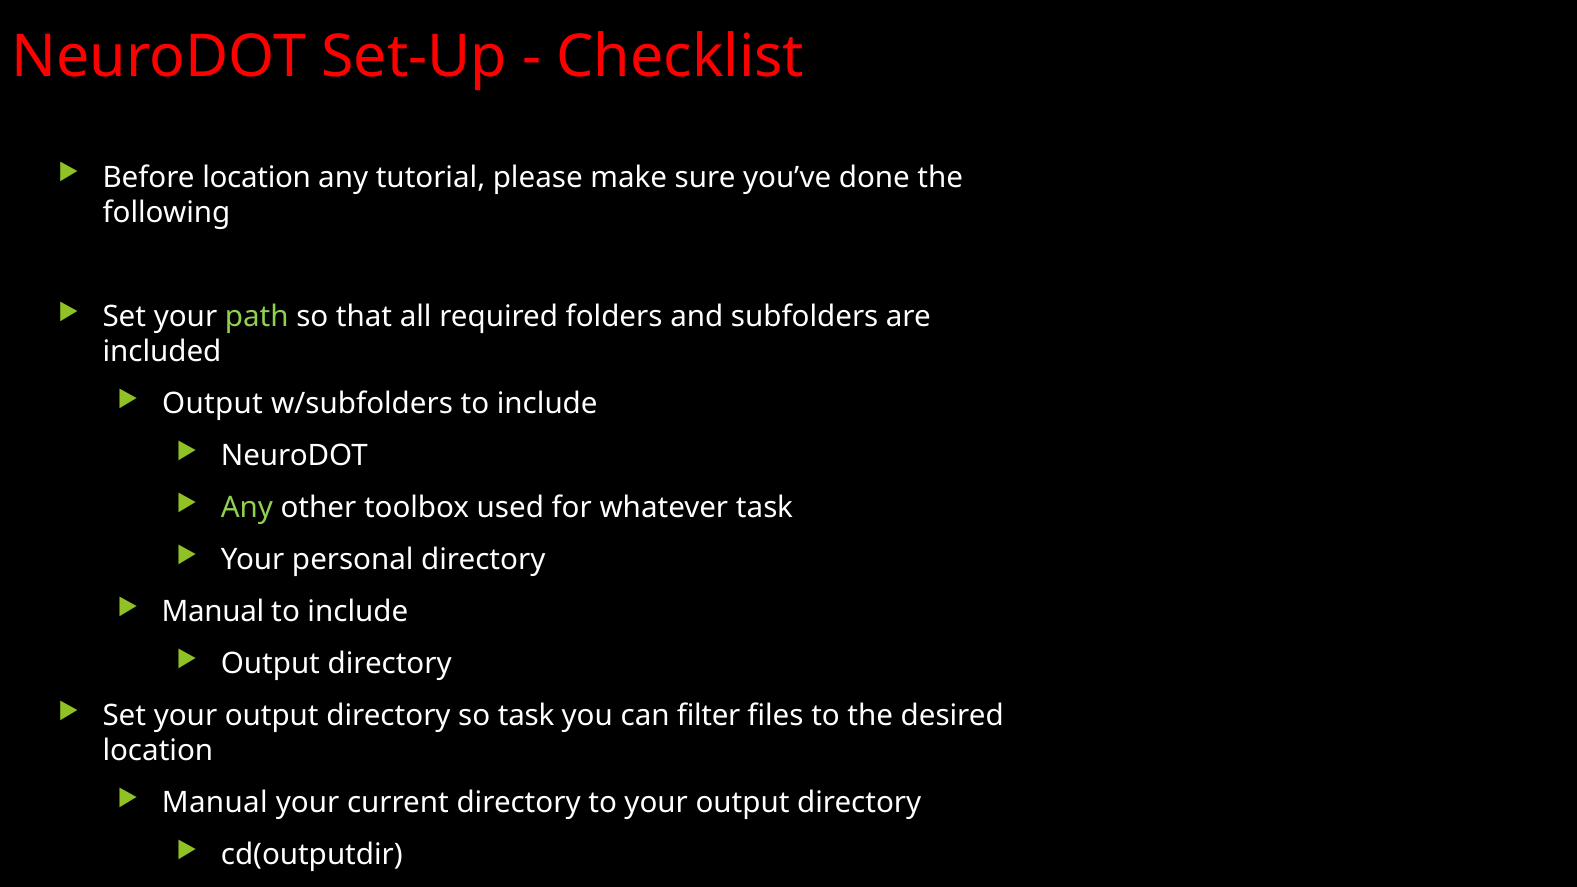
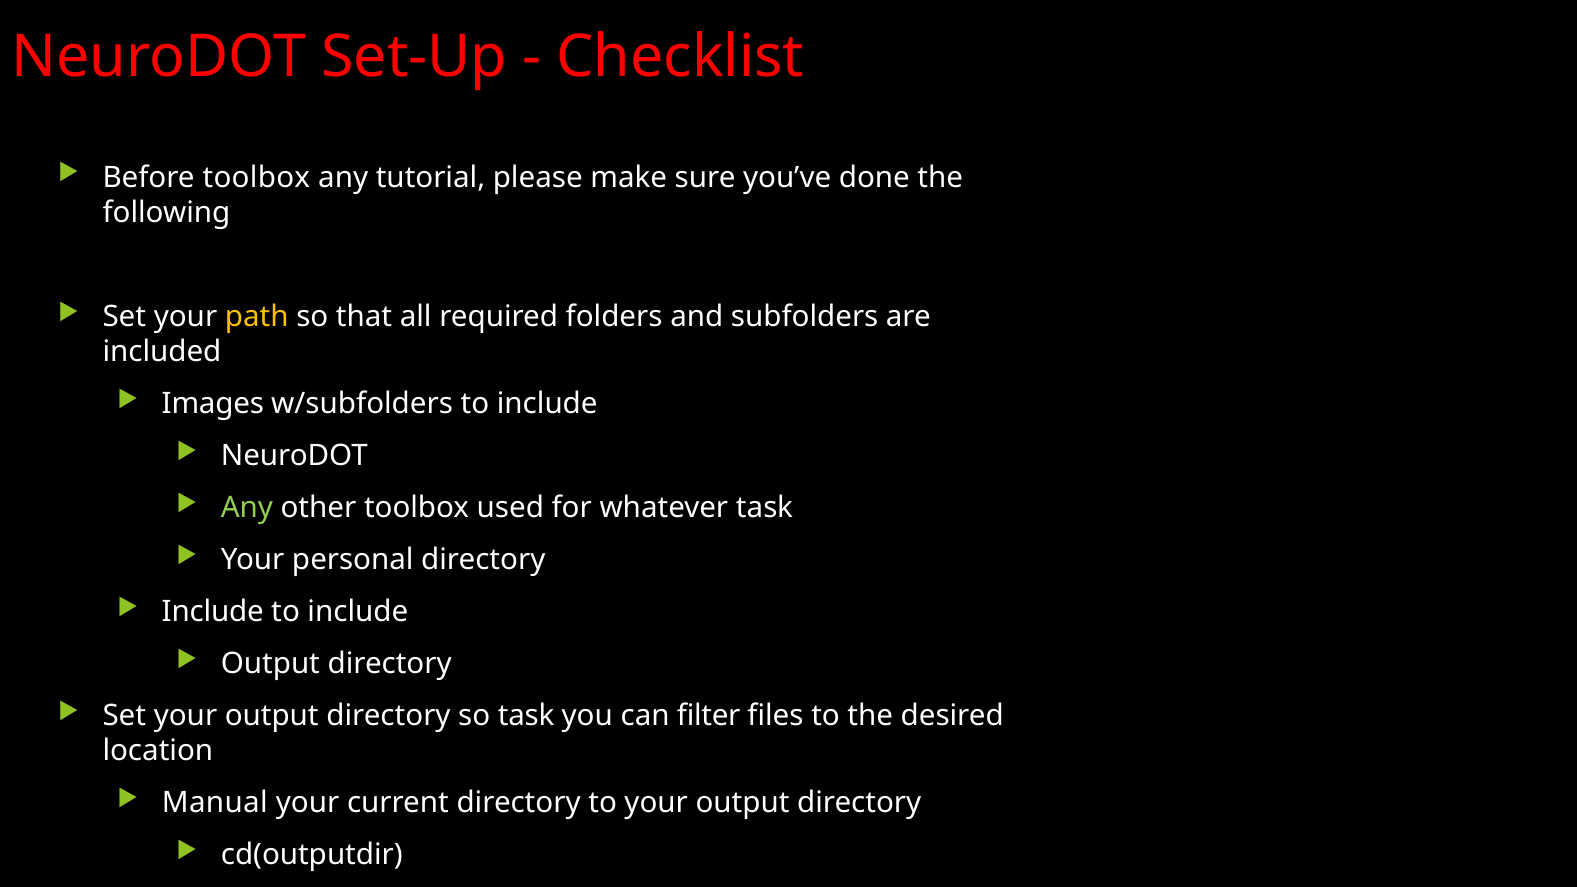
Before location: location -> toolbox
path colour: light green -> yellow
Output at (213, 404): Output -> Images
Manual at (213, 612): Manual -> Include
